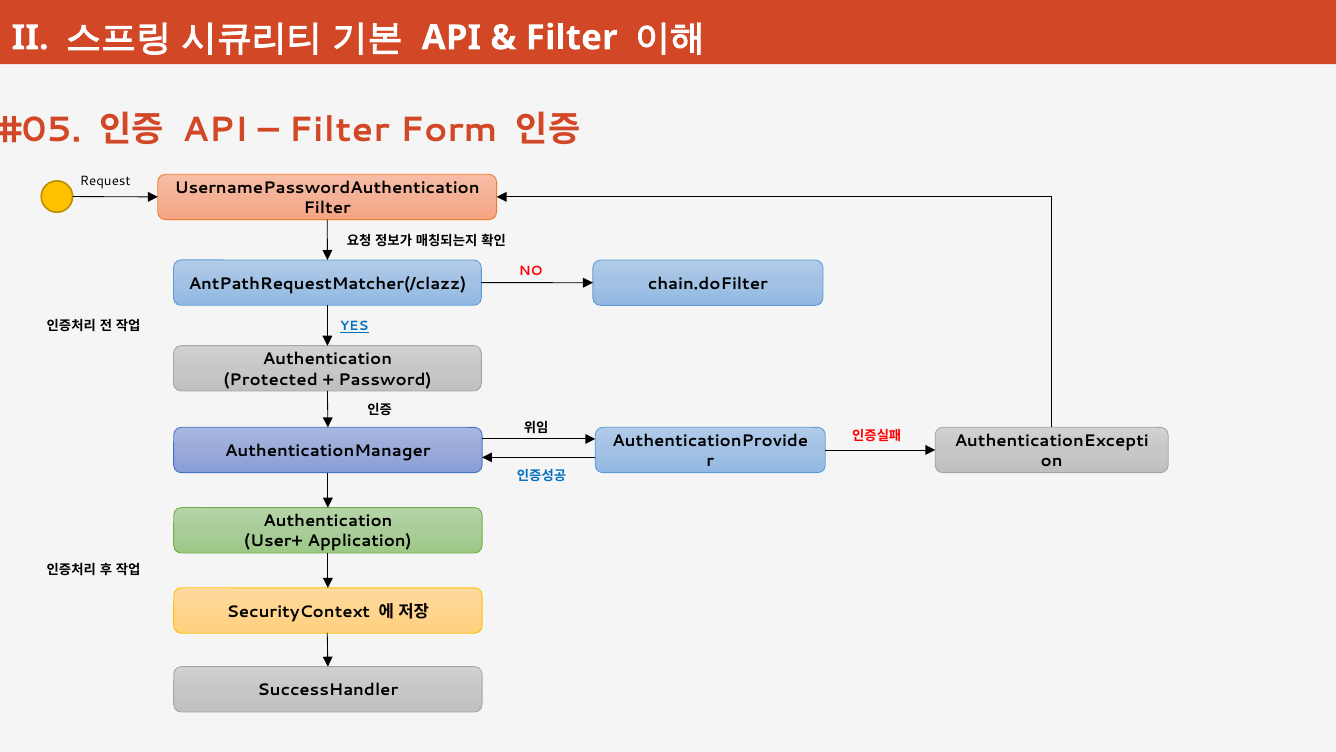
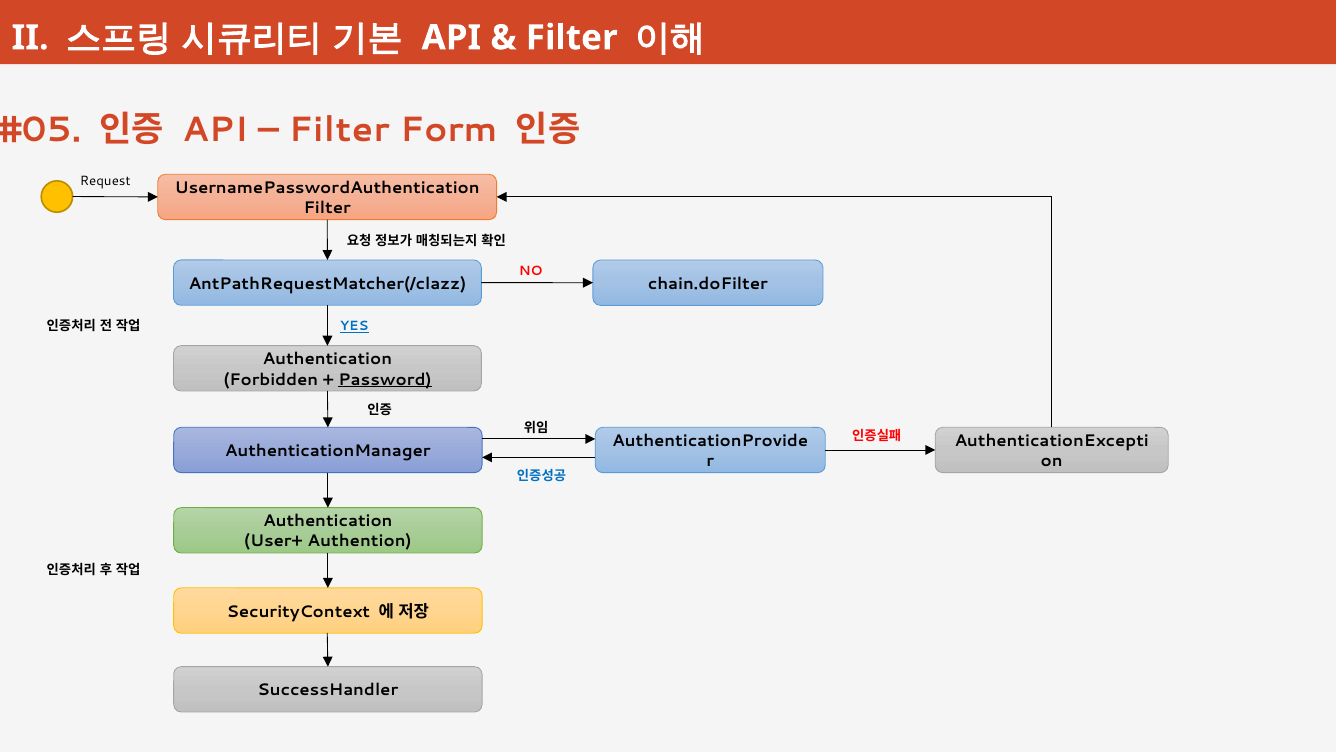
Protected: Protected -> Forbidden
Password underline: none -> present
Application: Application -> Authention
